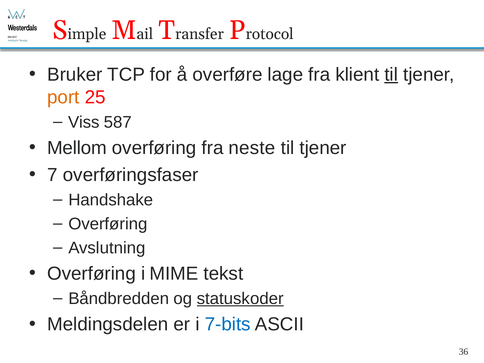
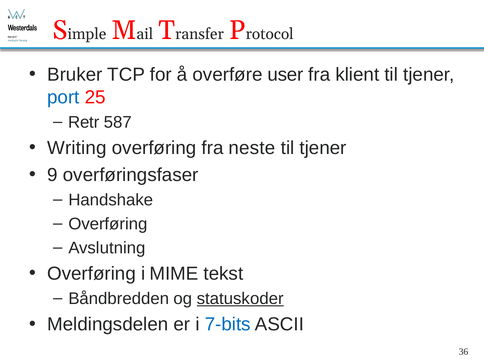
lage: lage -> user
til at (391, 75) underline: present -> none
port colour: orange -> blue
Viss: Viss -> Retr
Mellom: Mellom -> Writing
7: 7 -> 9
